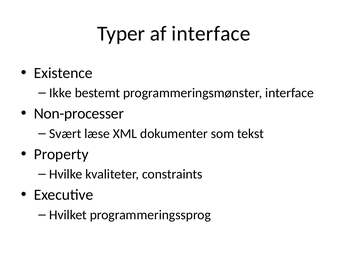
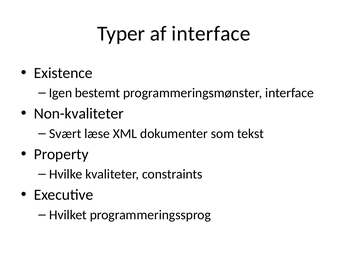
Ikke: Ikke -> Igen
Non-processer: Non-processer -> Non-kvaliteter
